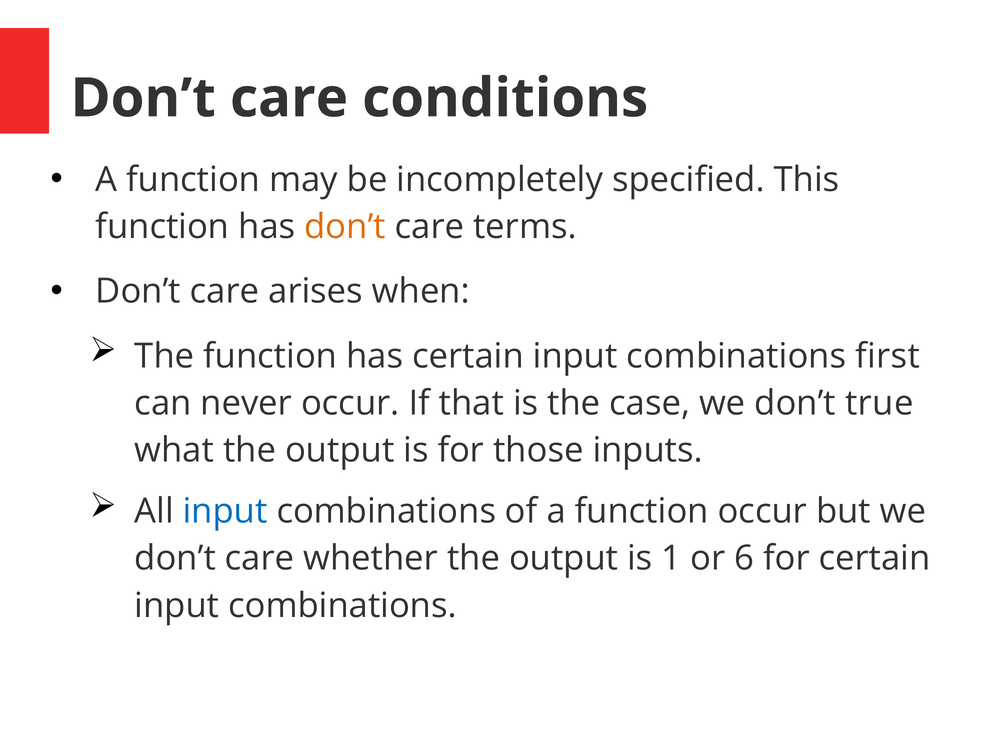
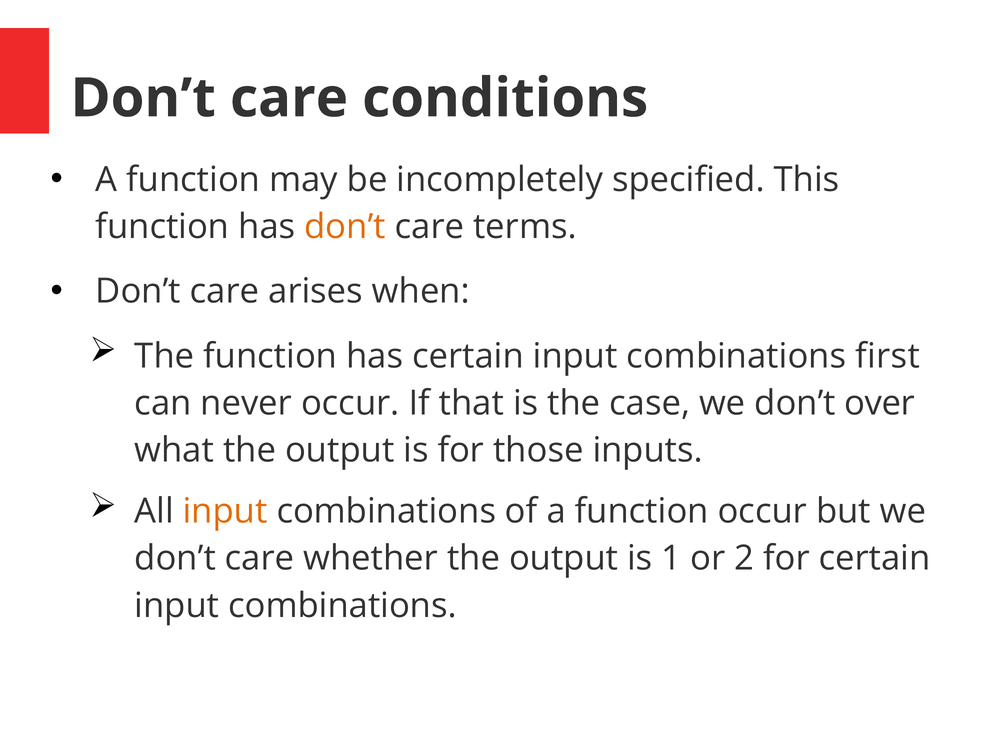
true: true -> over
input at (225, 511) colour: blue -> orange
6: 6 -> 2
